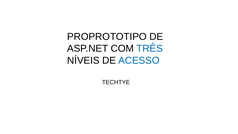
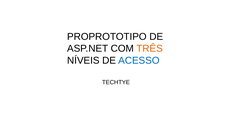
TRÊS colour: blue -> orange
